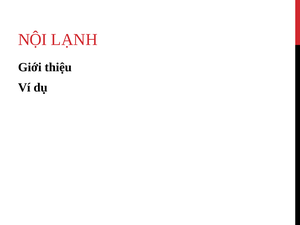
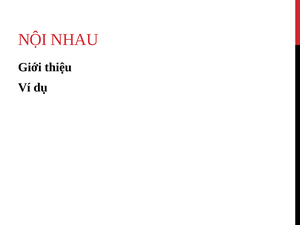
LẠNH: LẠNH -> NHAU
